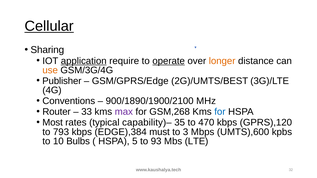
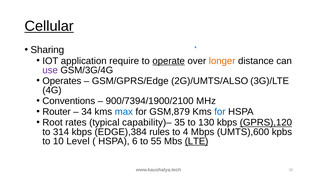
application underline: present -> none
use colour: orange -> purple
Publisher: Publisher -> Operates
2G)/UMTS/BEST: 2G)/UMTS/BEST -> 2G)/UMTS/ALSO
900/1890/1900/2100: 900/1890/1900/2100 -> 900/7394/1900/2100
33: 33 -> 34
max colour: purple -> blue
GSM,268: GSM,268 -> GSM,879
Most: Most -> Root
470: 470 -> 130
GPRS),120 underline: none -> present
793: 793 -> 314
must: must -> rules
3: 3 -> 4
Bulbs: Bulbs -> Level
5: 5 -> 6
93: 93 -> 55
LTE underline: none -> present
